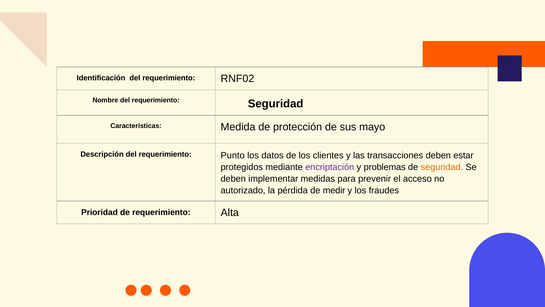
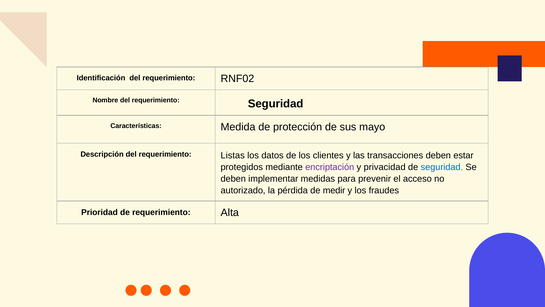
Punto: Punto -> Listas
problemas: problemas -> privacidad
seguridad at (442, 167) colour: orange -> blue
